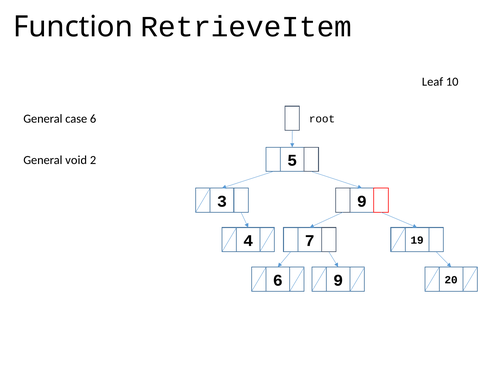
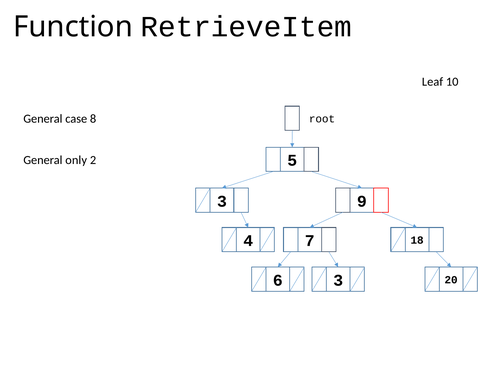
case 6: 6 -> 8
void: void -> only
19: 19 -> 18
6 9: 9 -> 3
